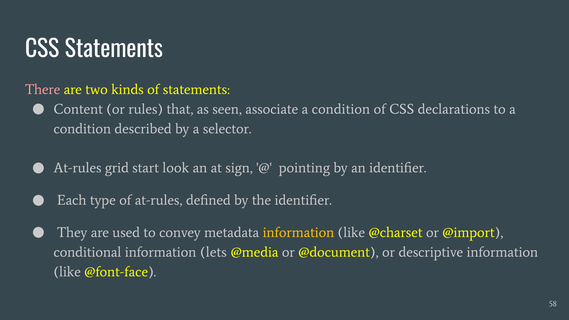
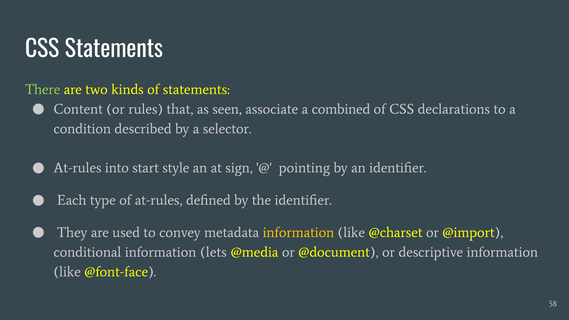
There colour: pink -> light green
associate a condition: condition -> combined
grid: grid -> into
look: look -> style
